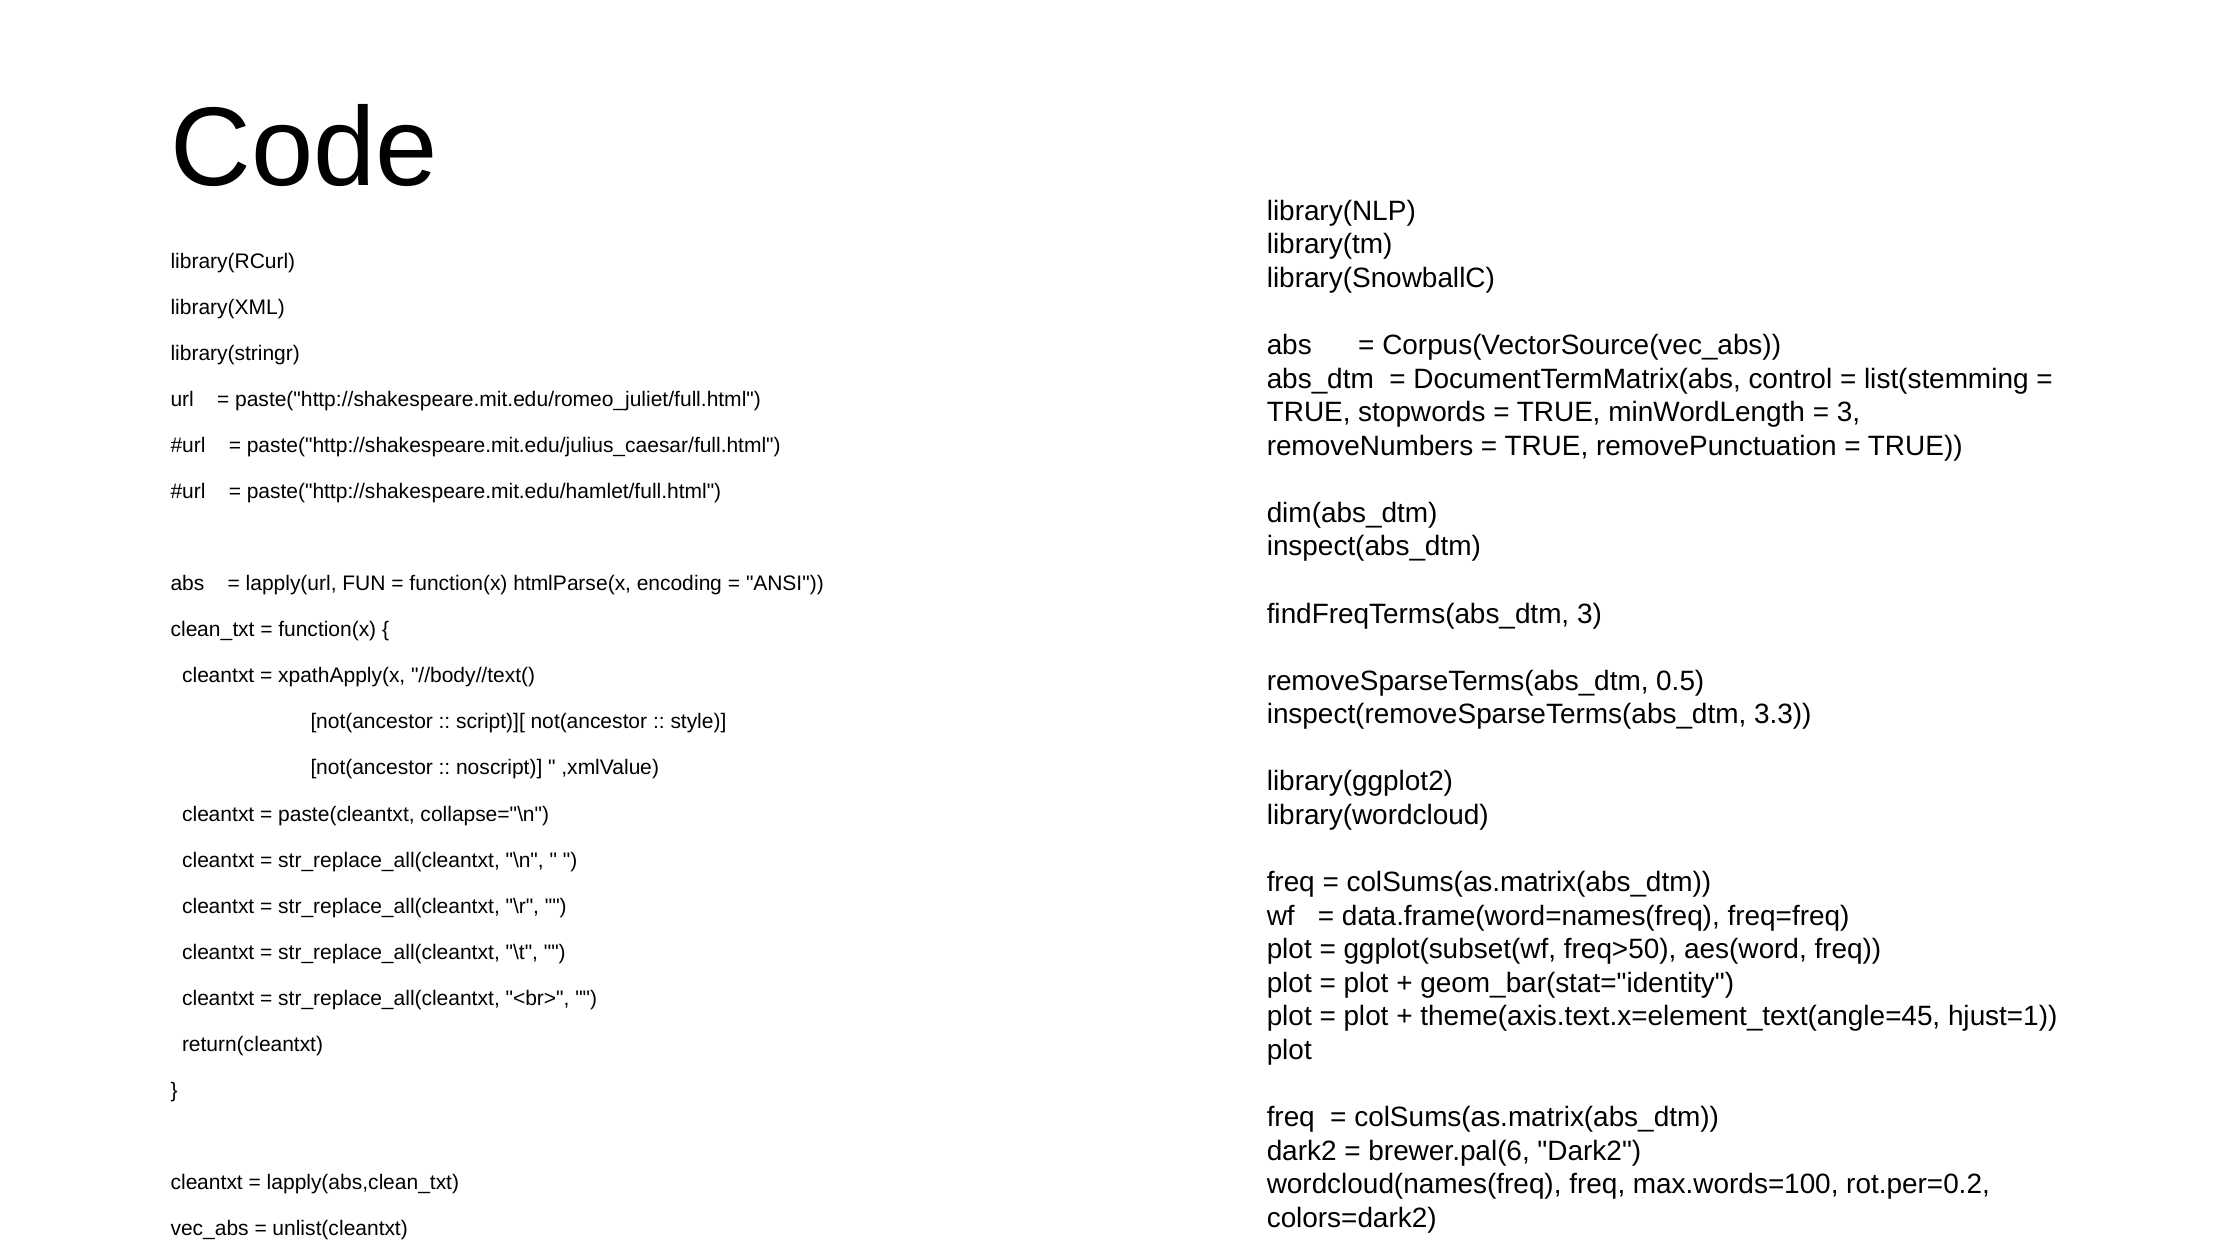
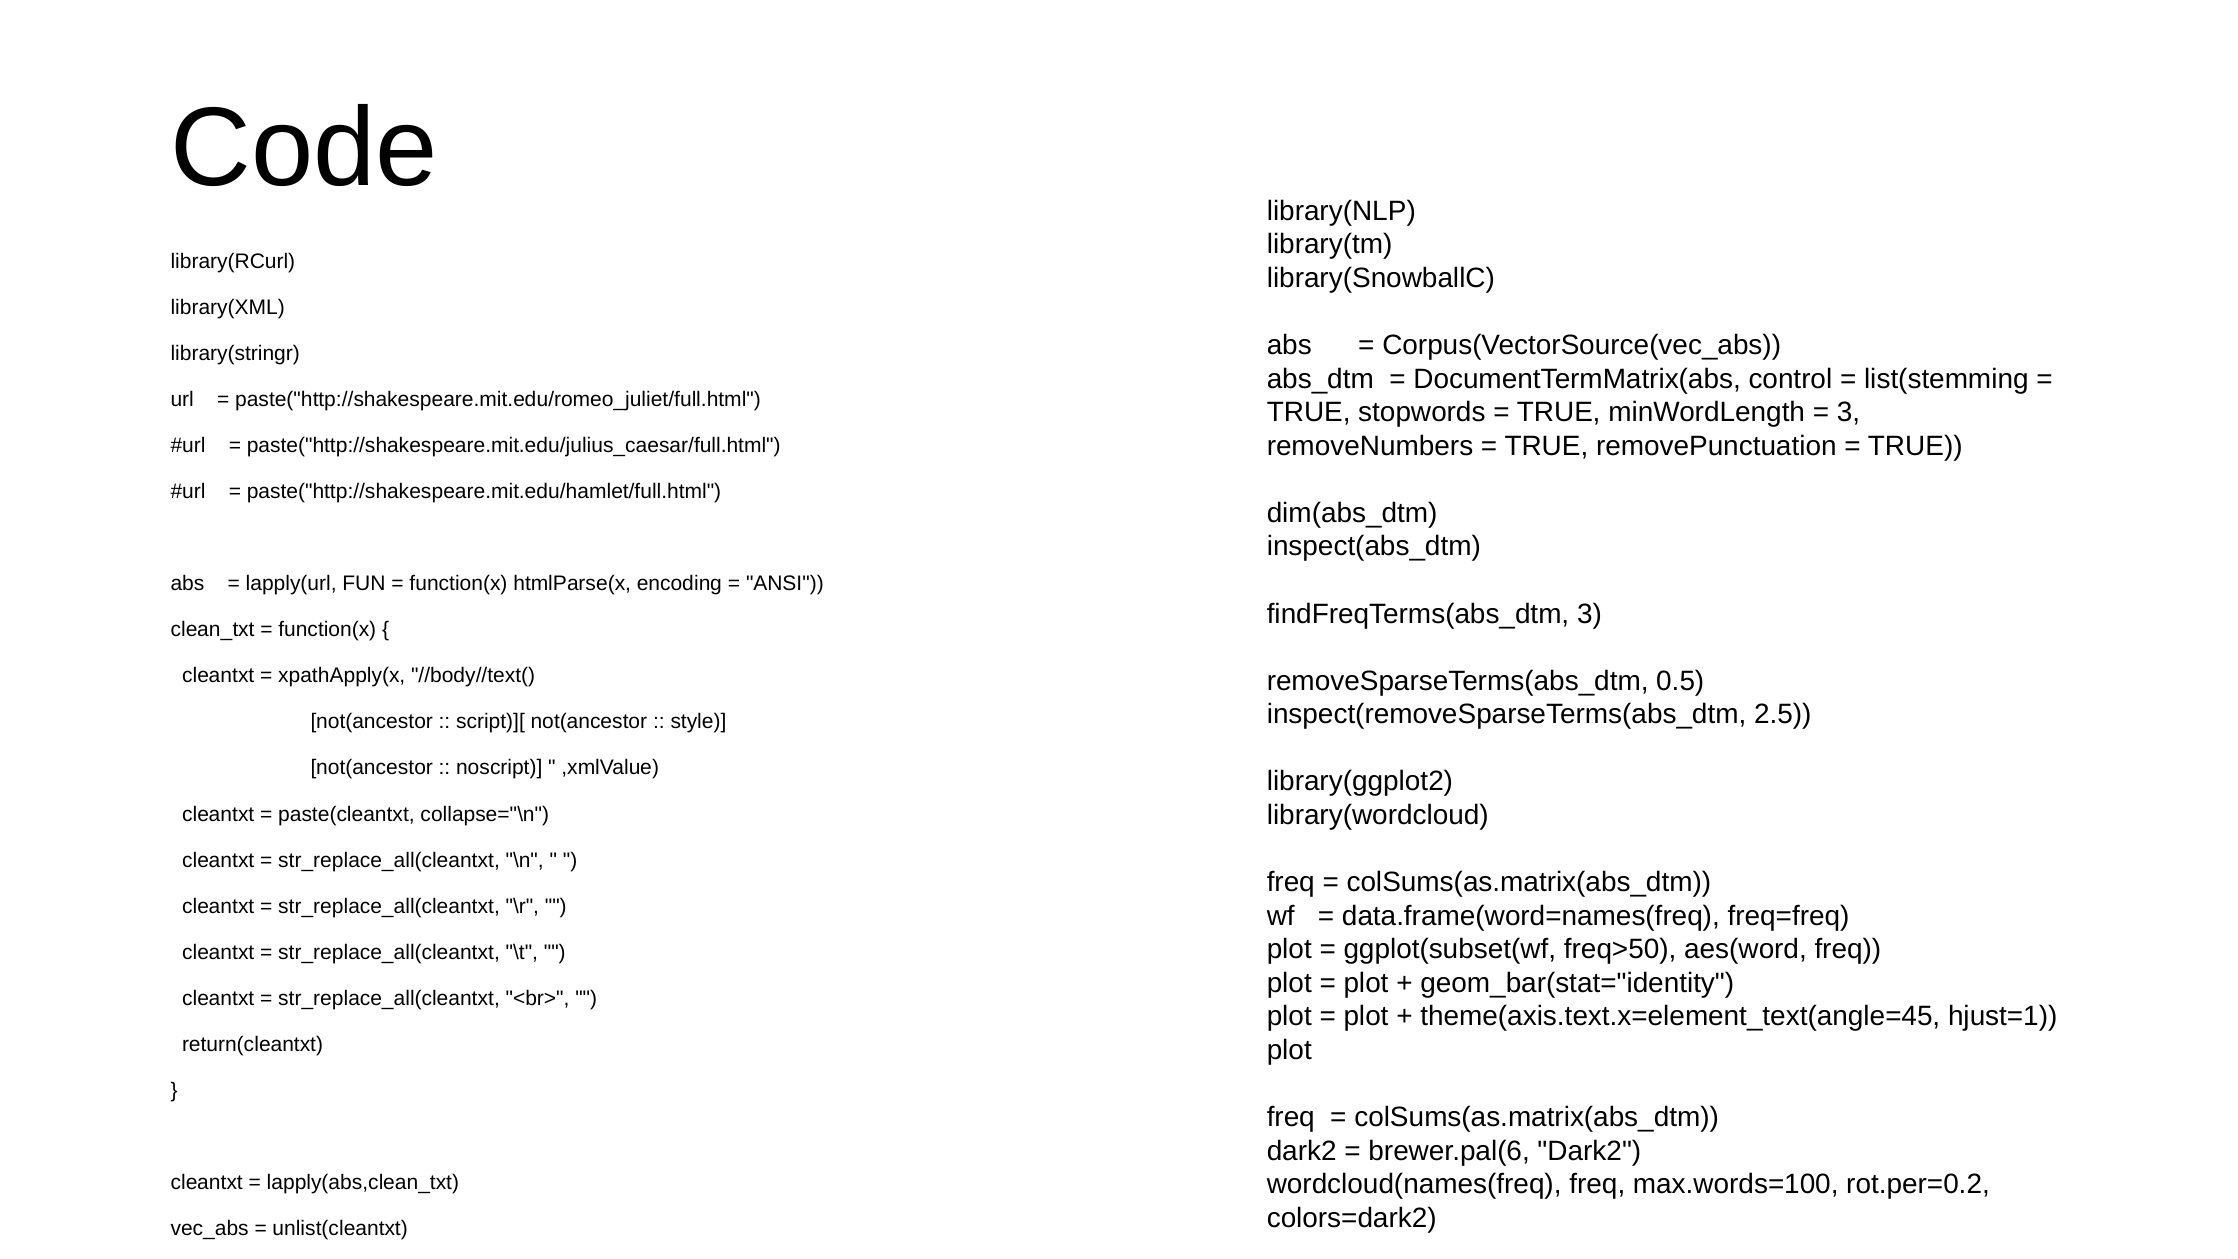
3.3: 3.3 -> 2.5
